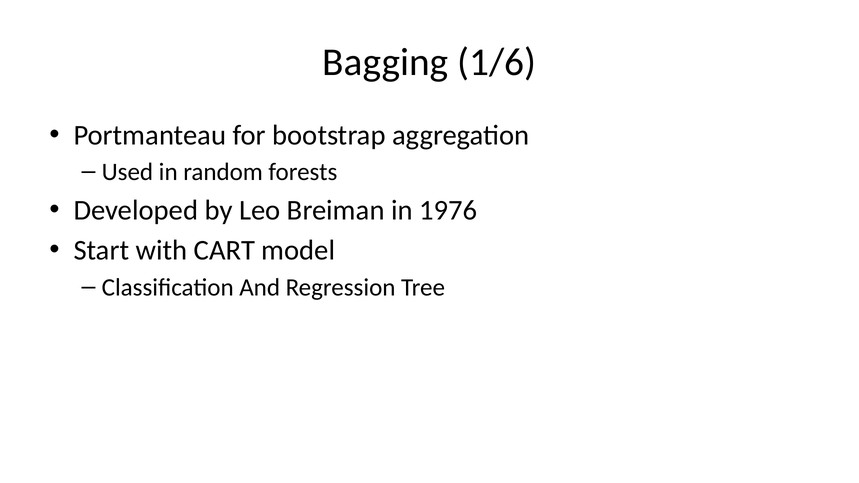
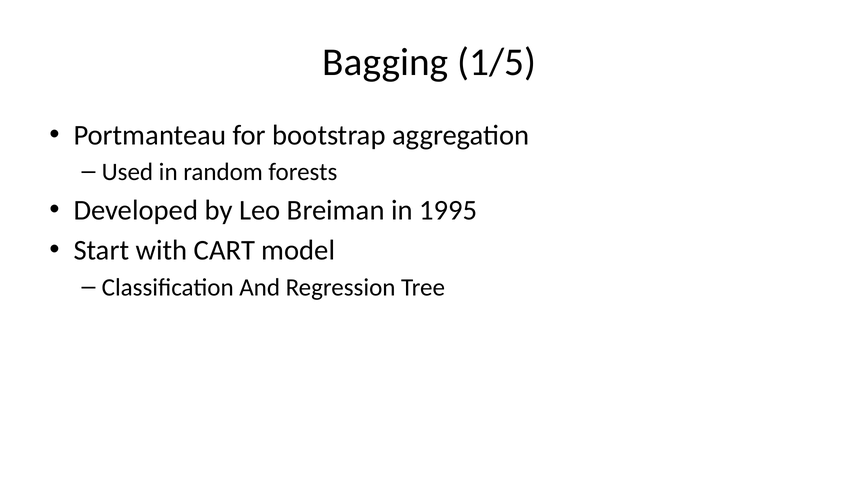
1/6: 1/6 -> 1/5
1976: 1976 -> 1995
